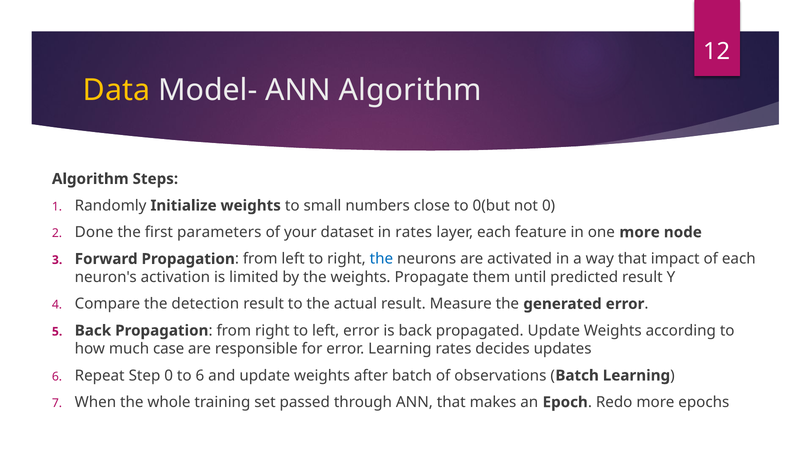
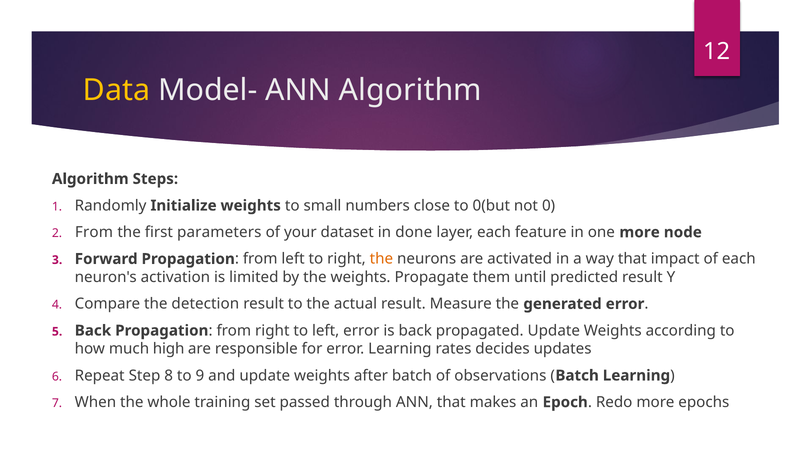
Done at (94, 232): Done -> From
in rates: rates -> done
the at (381, 259) colour: blue -> orange
case: case -> high
Step 0: 0 -> 8
to 6: 6 -> 9
